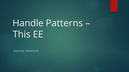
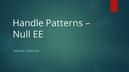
This: This -> Null
